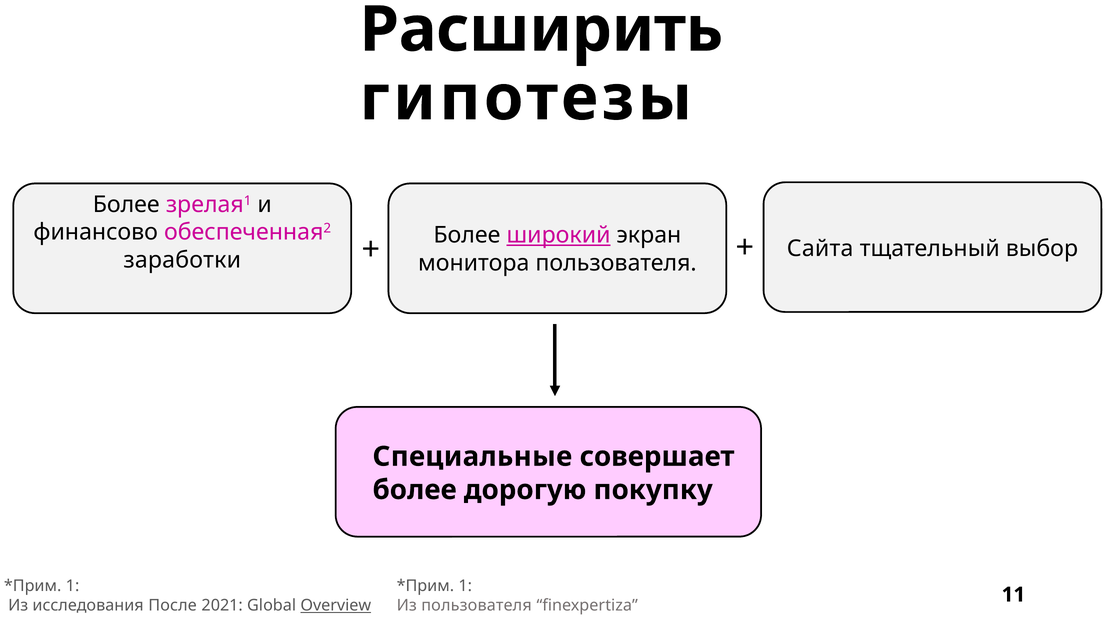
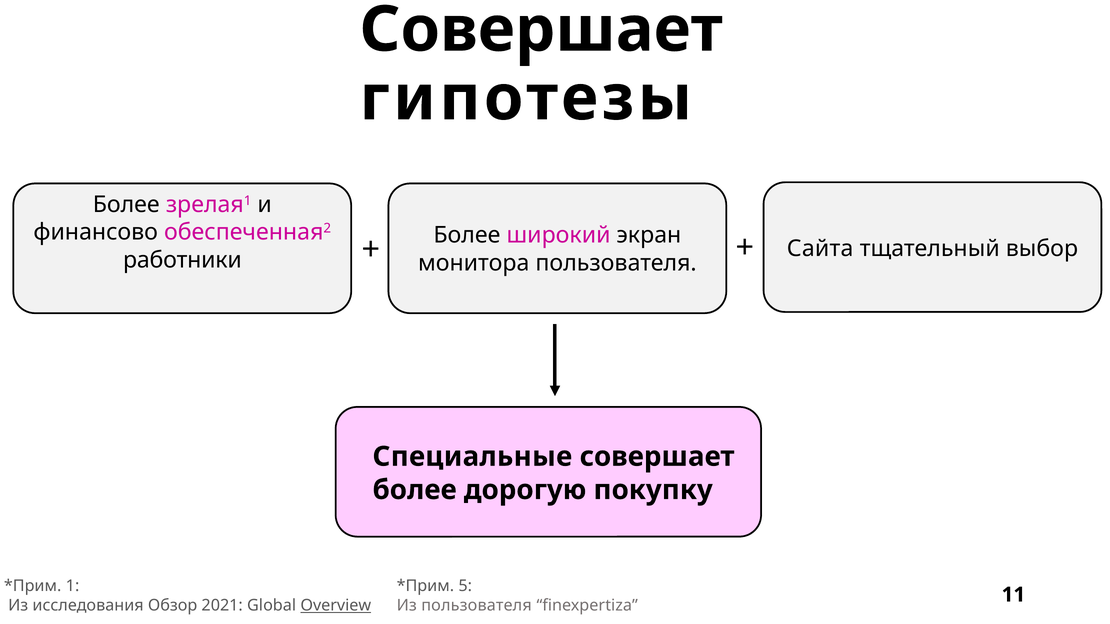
Расширить at (541, 30): Расширить -> Совершает
широкий underline: present -> none
заработки: заработки -> работники
1 at (465, 586): 1 -> 5
После: После -> Обзор
